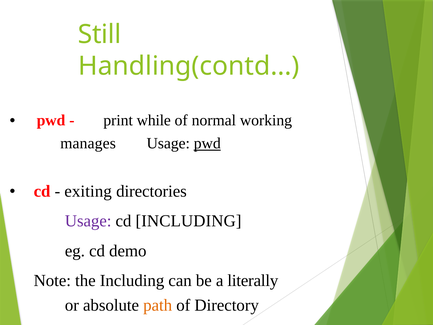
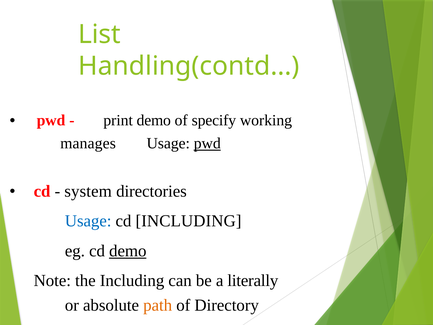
Still: Still -> List
print while: while -> demo
normal: normal -> specify
exiting: exiting -> system
Usage at (88, 221) colour: purple -> blue
demo at (128, 251) underline: none -> present
